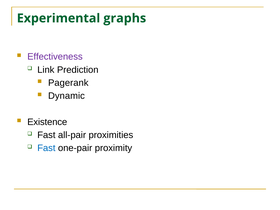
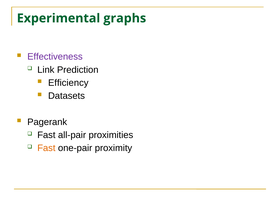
Pagerank: Pagerank -> Efficiency
Dynamic: Dynamic -> Datasets
Existence: Existence -> Pagerank
Fast at (46, 148) colour: blue -> orange
